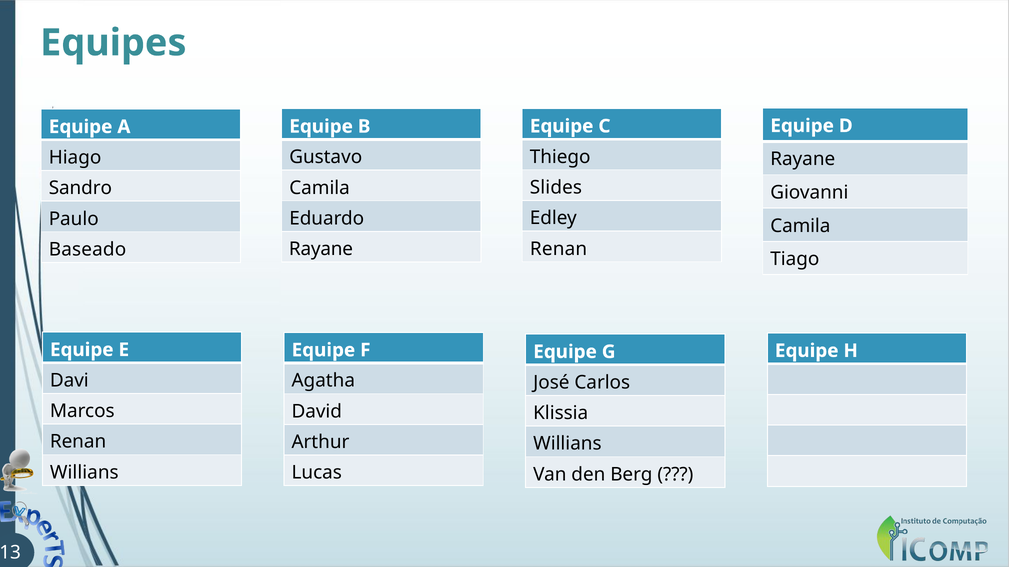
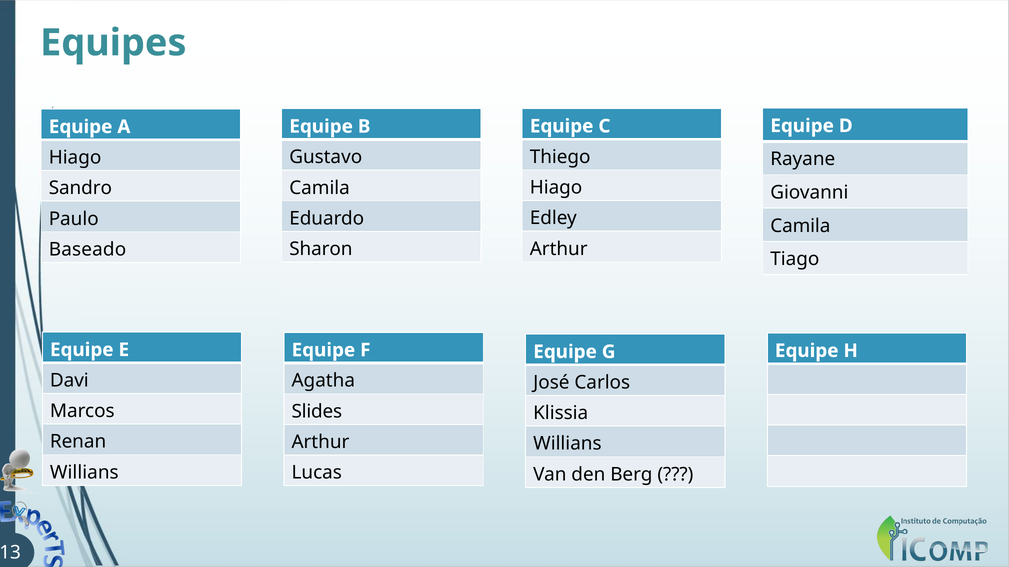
Slides at (556, 188): Slides -> Hiago
Renan at (559, 249): Renan -> Arthur
Rayane at (321, 249): Rayane -> Sharon
David: David -> Slides
